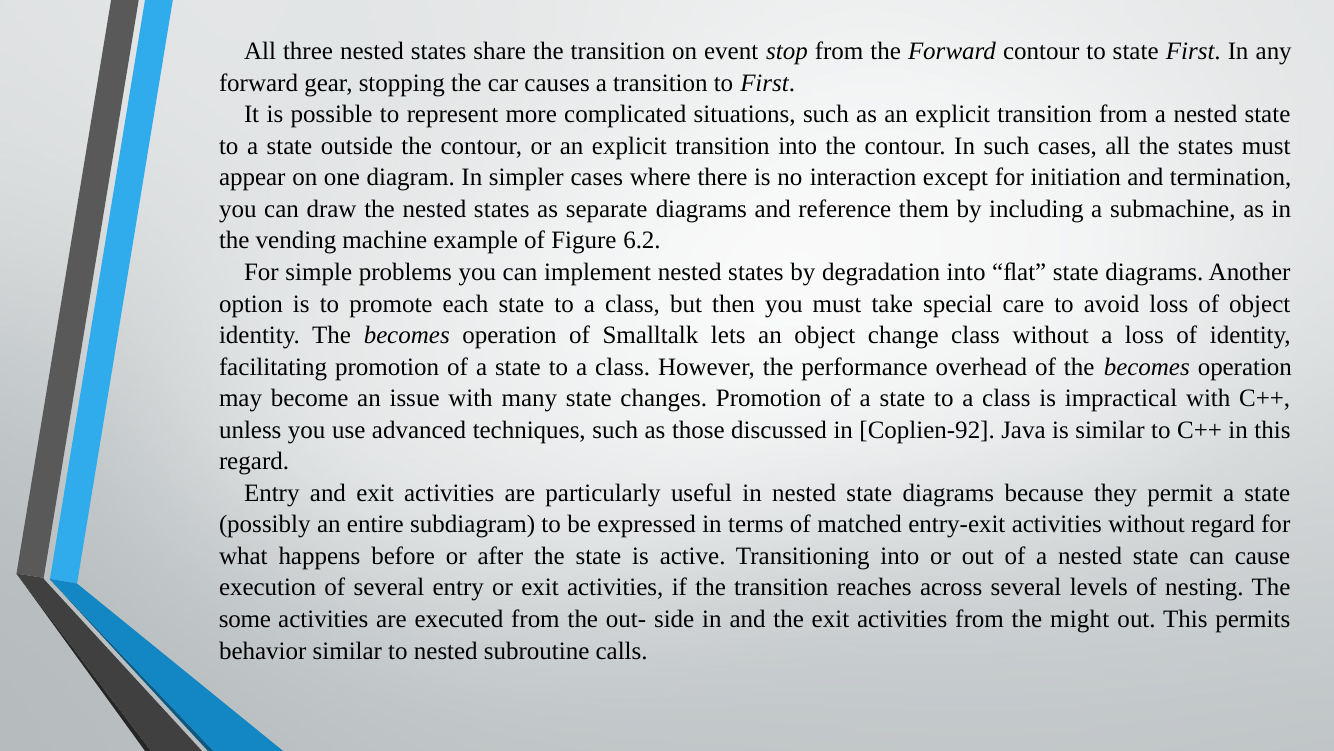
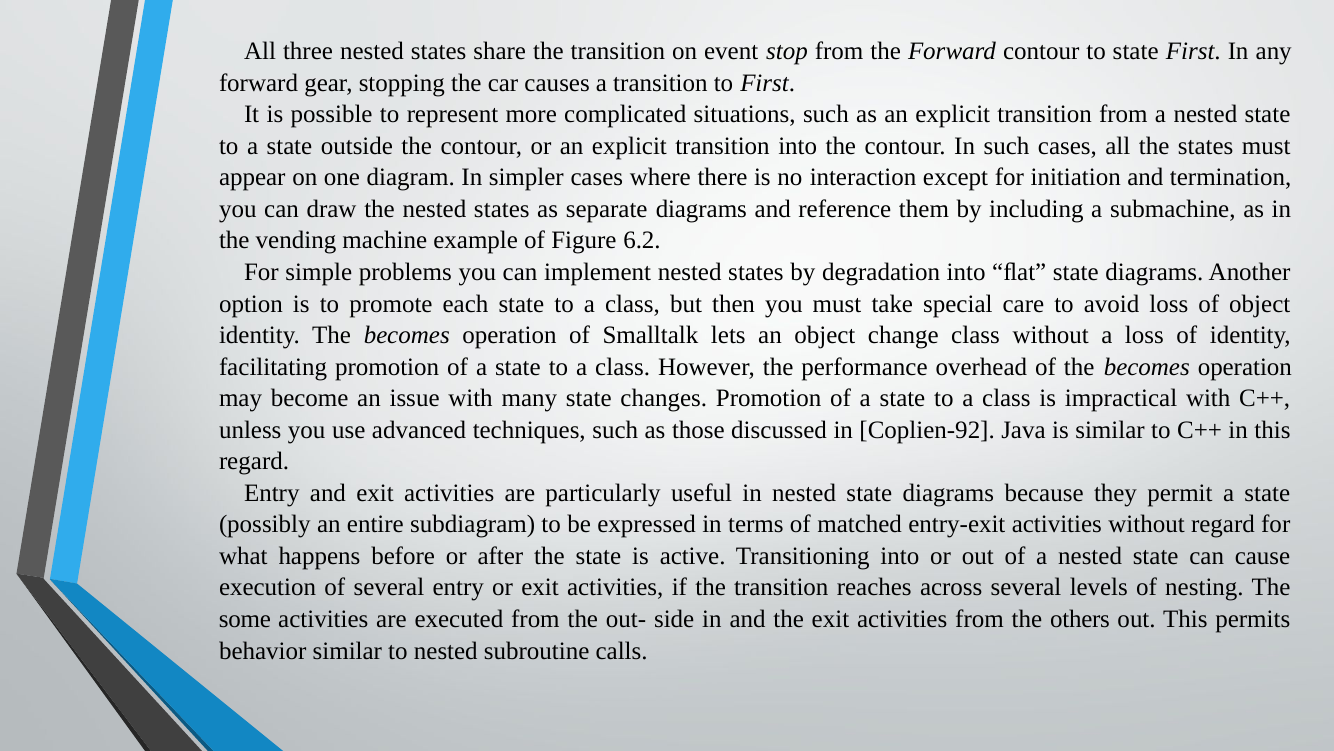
might: might -> others
